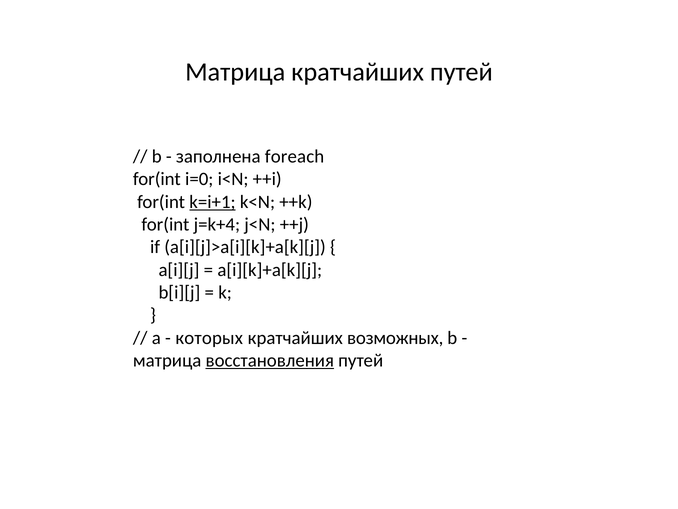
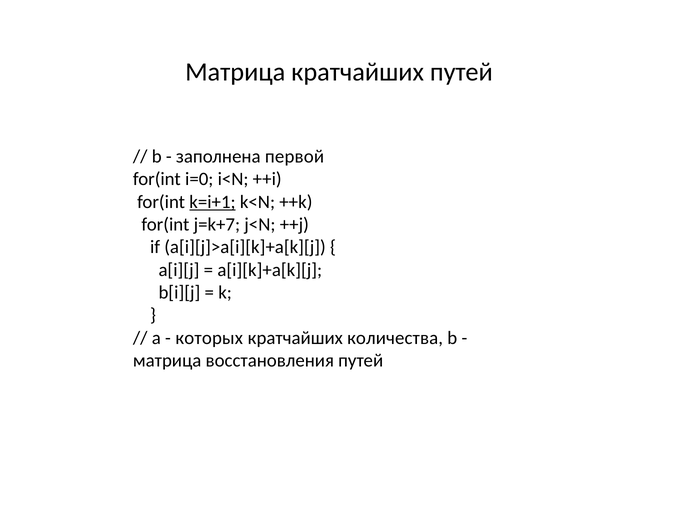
foreach: foreach -> первой
j=k+4: j=k+4 -> j=k+7
возможных: возможных -> количества
восстановления underline: present -> none
